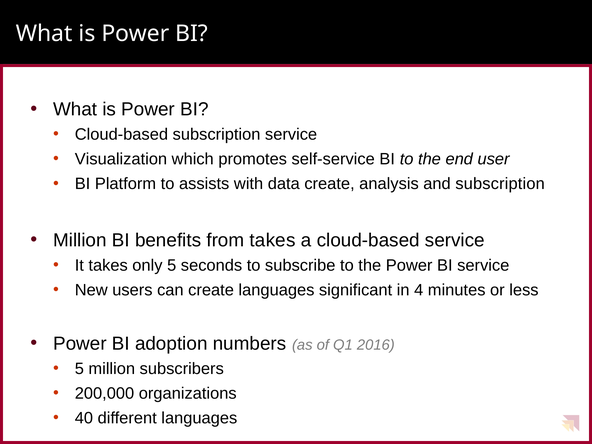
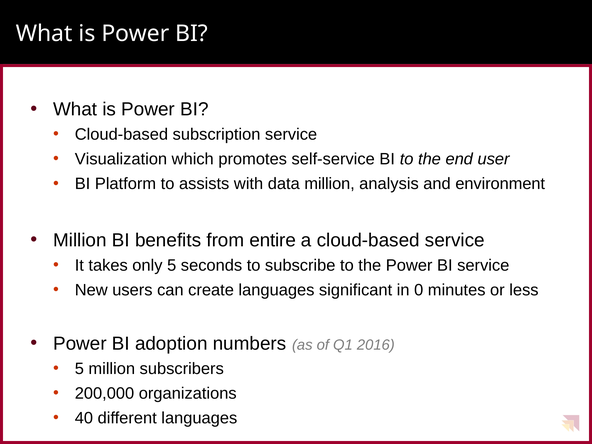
data create: create -> million
and subscription: subscription -> environment
from takes: takes -> entire
4: 4 -> 0
